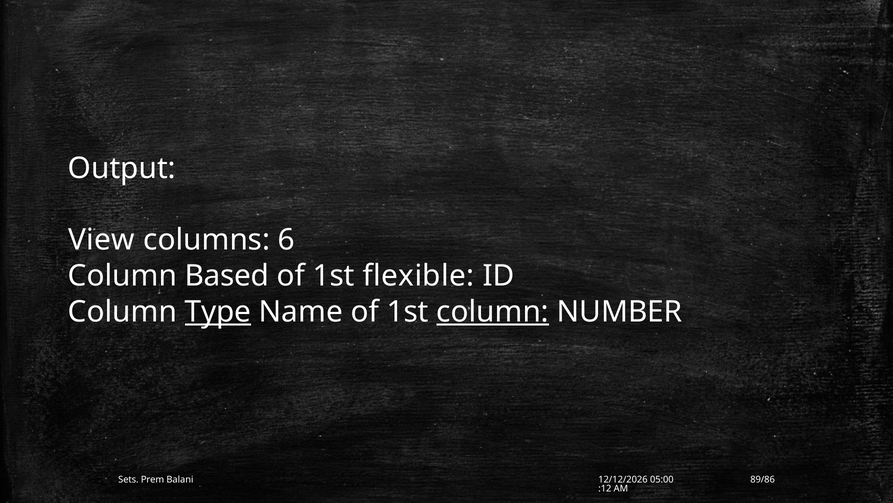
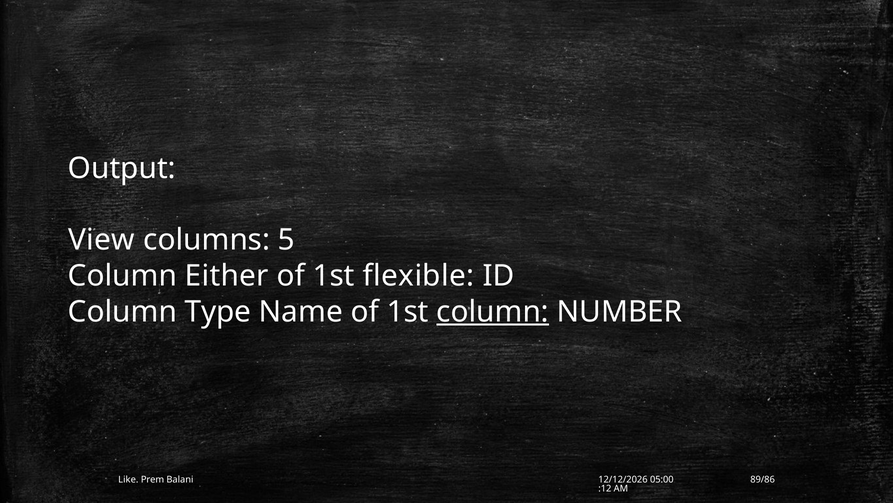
6: 6 -> 5
Based: Based -> Either
Type underline: present -> none
Sets: Sets -> Like
